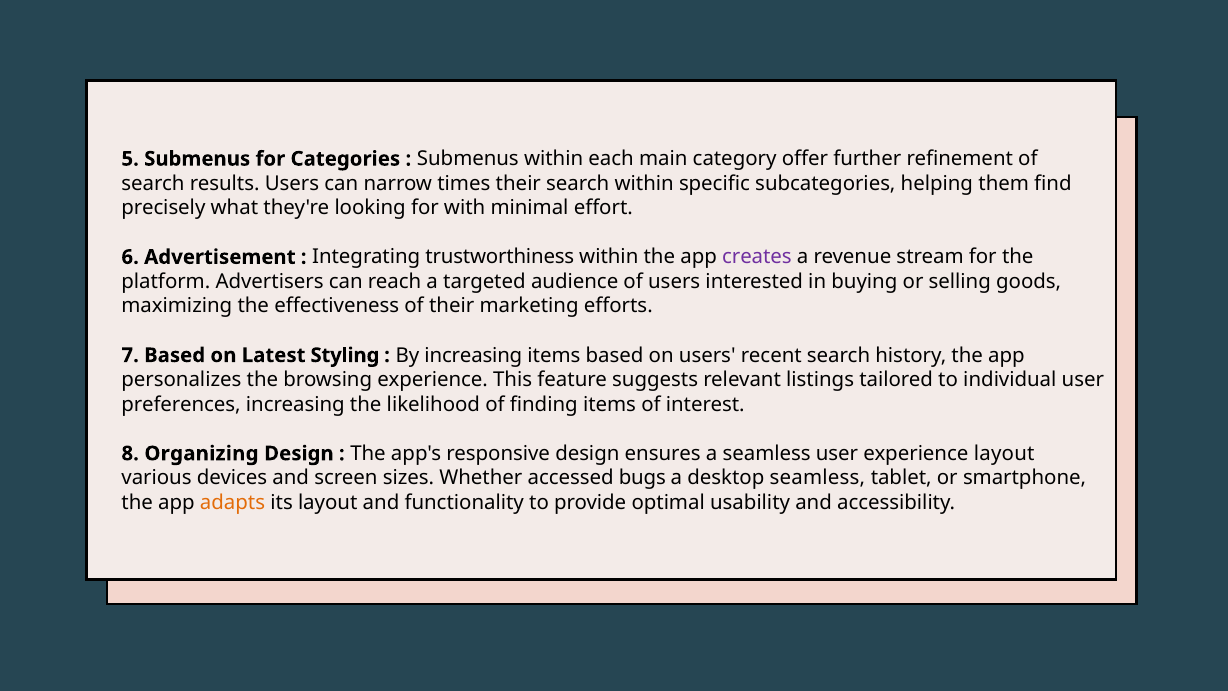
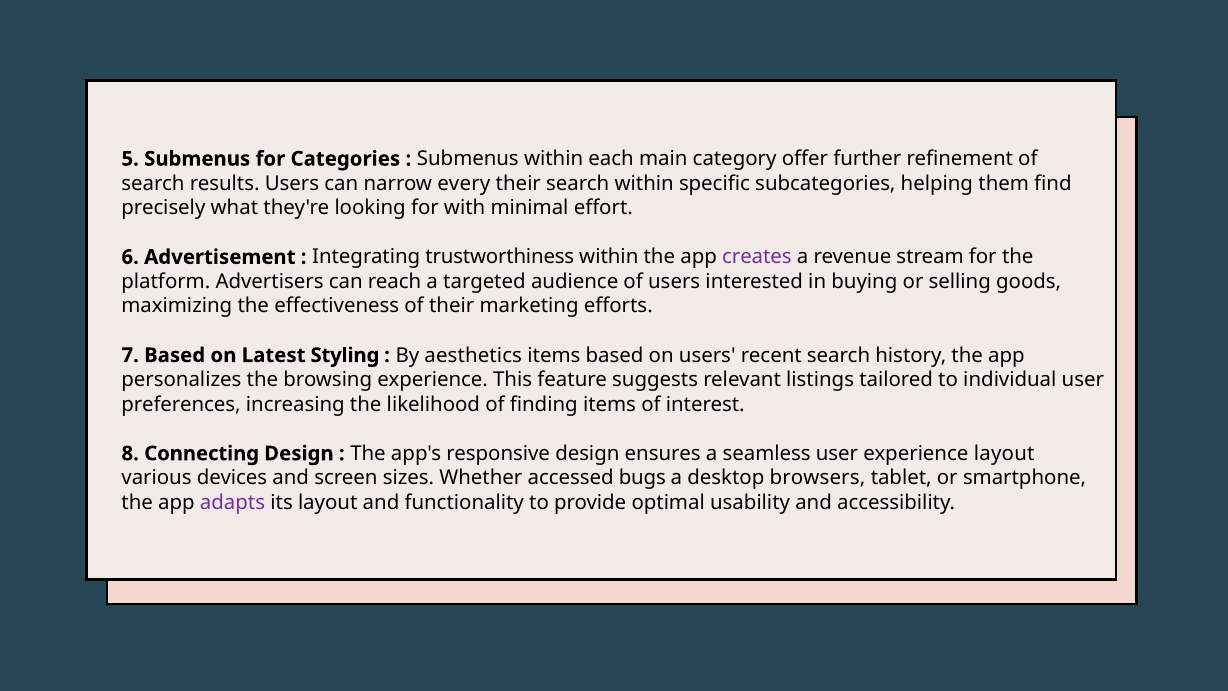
times: times -> every
By increasing: increasing -> aesthetics
Organizing: Organizing -> Connecting
desktop seamless: seamless -> browsers
adapts colour: orange -> purple
